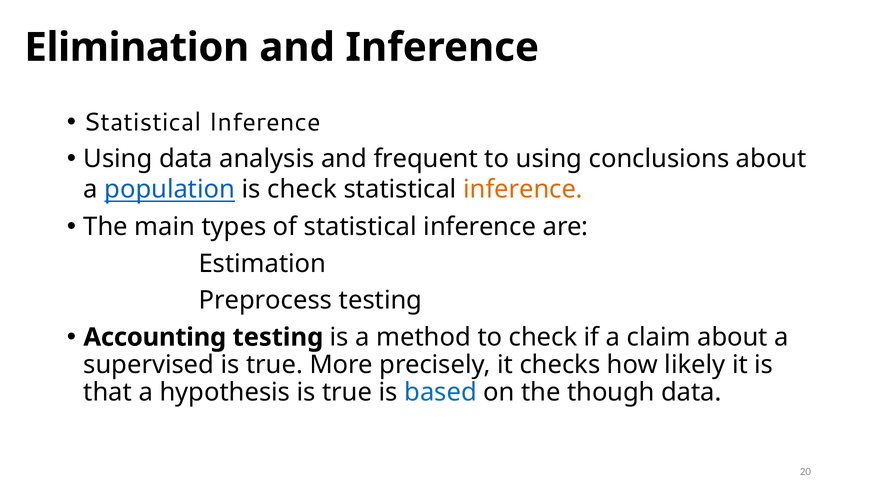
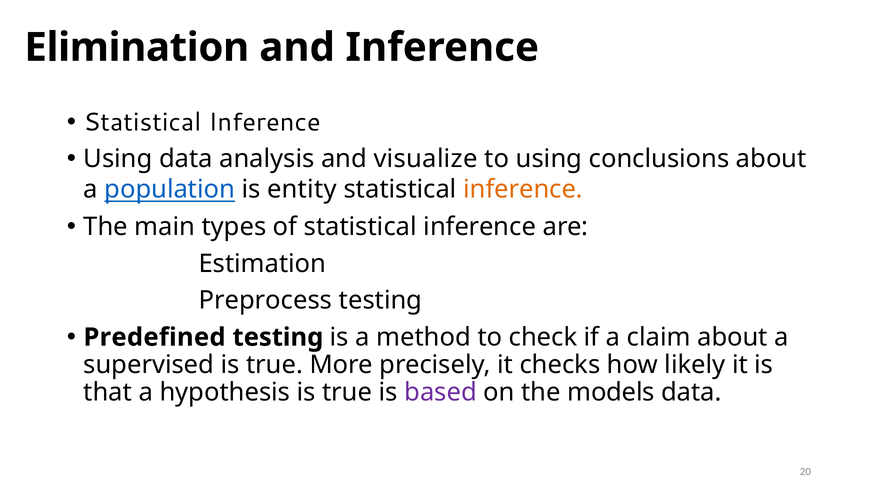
frequent: frequent -> visualize
is check: check -> entity
Accounting: Accounting -> Predefined
based colour: blue -> purple
though: though -> models
